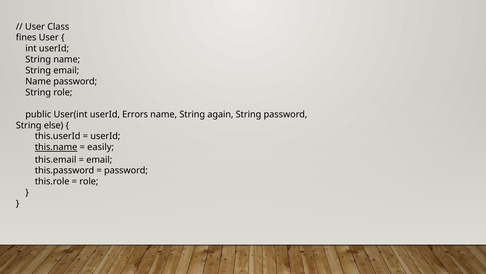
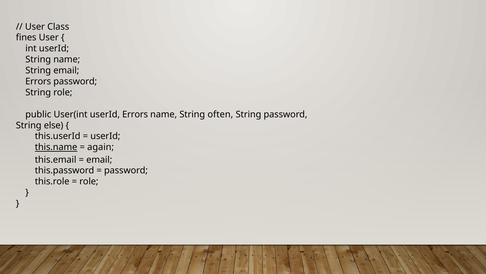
Name at (38, 81): Name -> Errors
again: again -> often
easily: easily -> again
